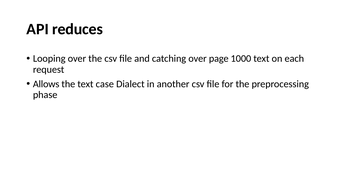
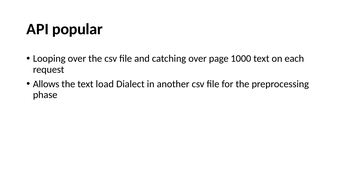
reduces: reduces -> popular
case: case -> load
